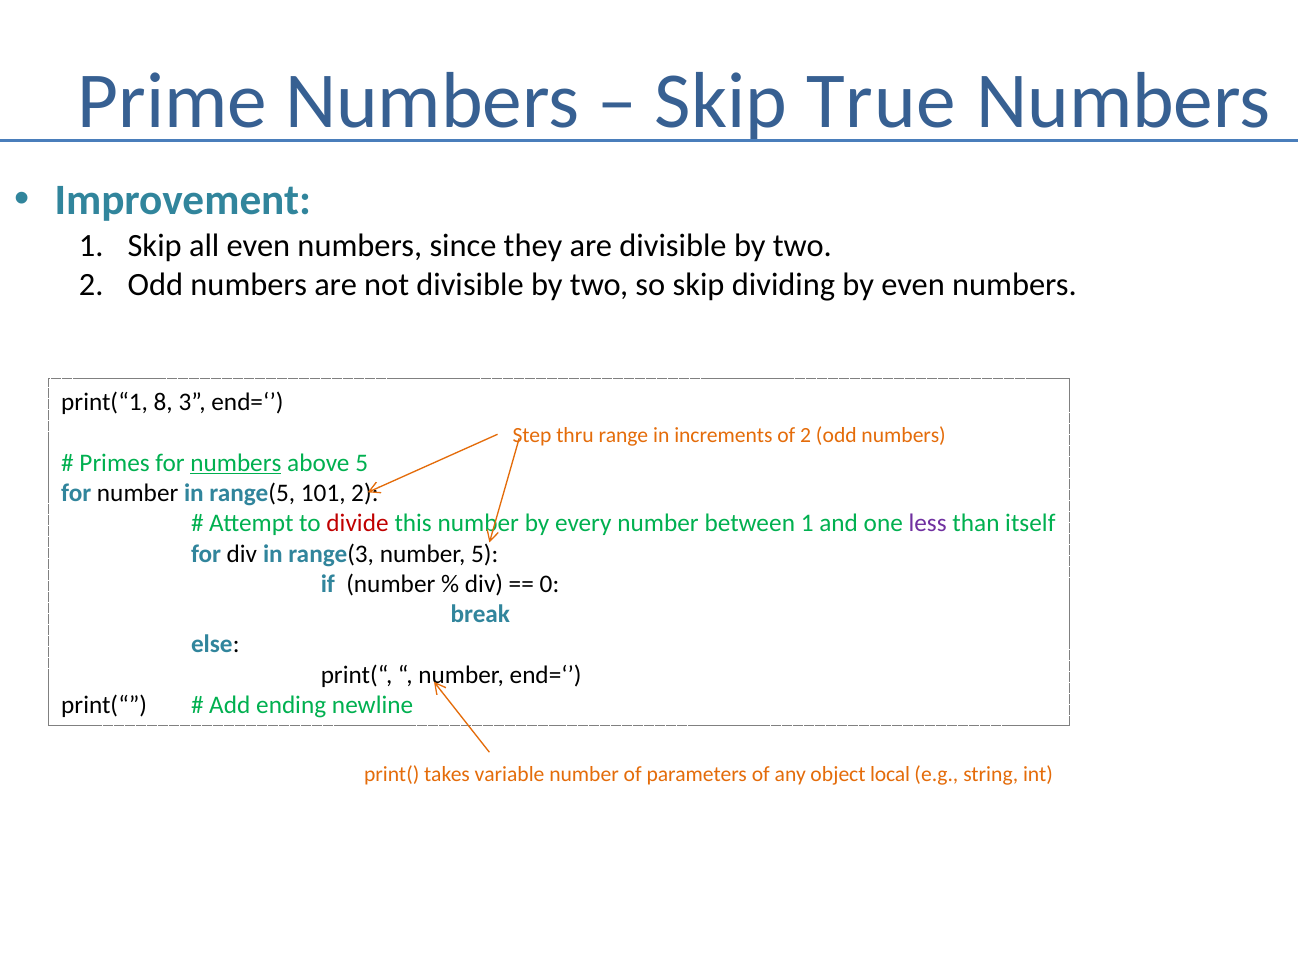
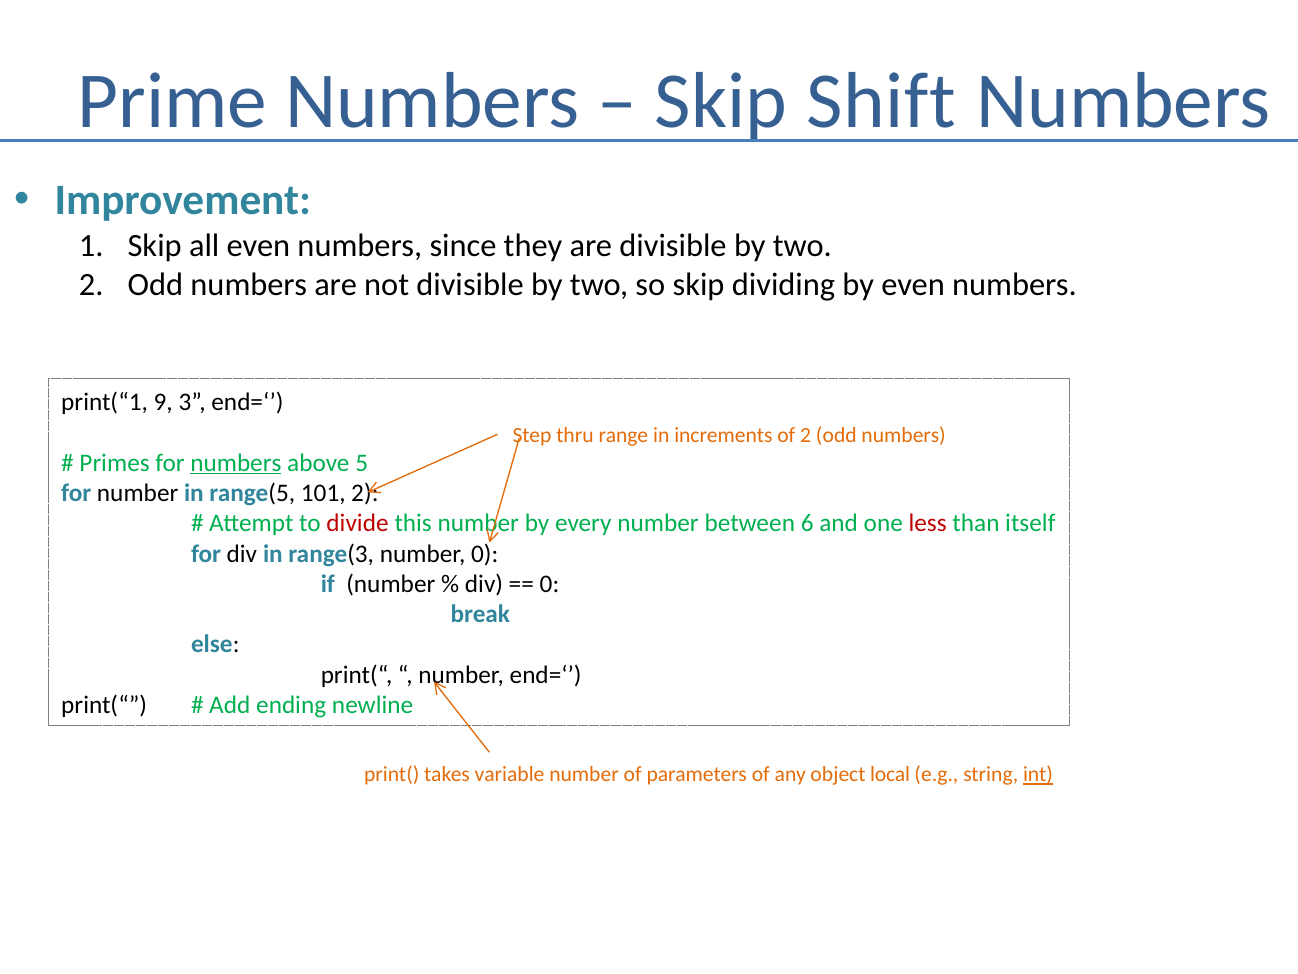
True: True -> Shift
8: 8 -> 9
between 1: 1 -> 6
less colour: purple -> red
number 5: 5 -> 0
int underline: none -> present
